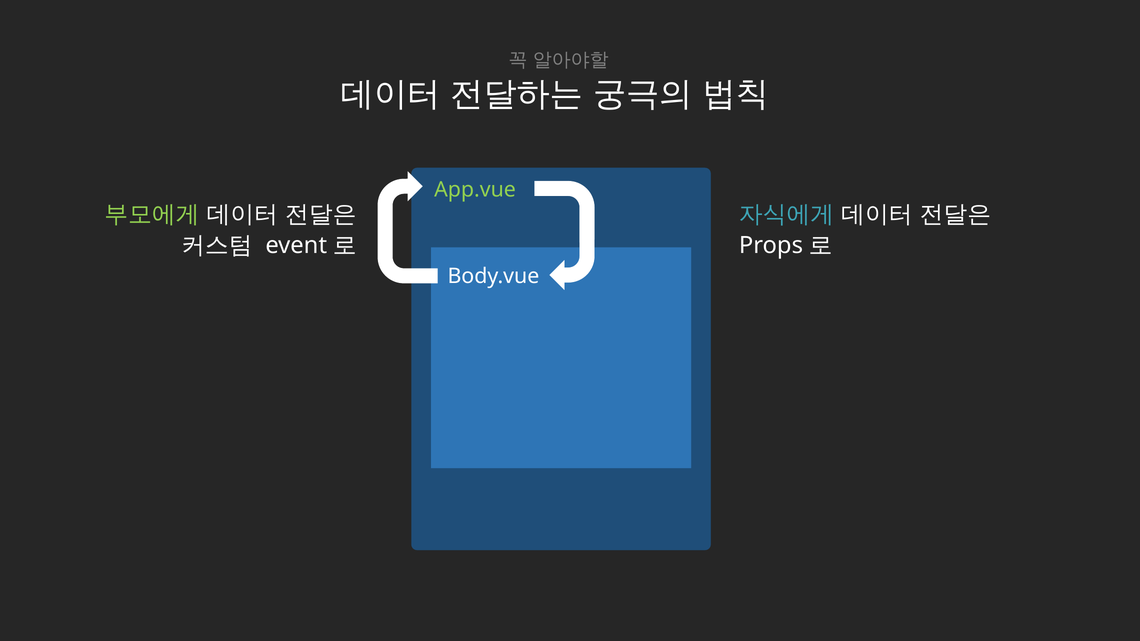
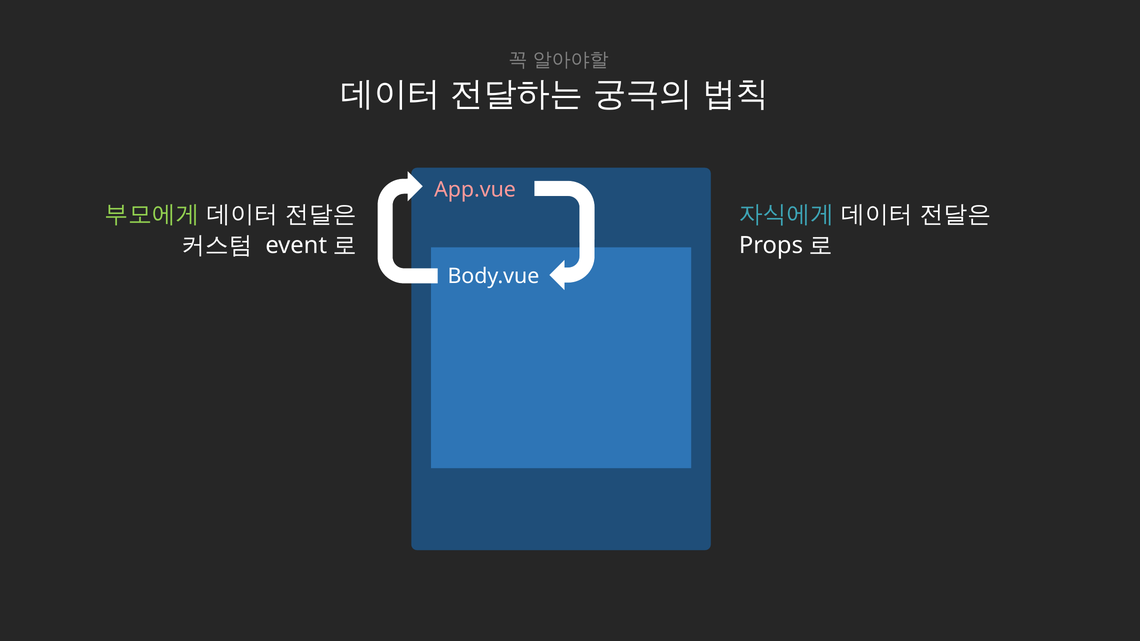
App.vue colour: light green -> pink
